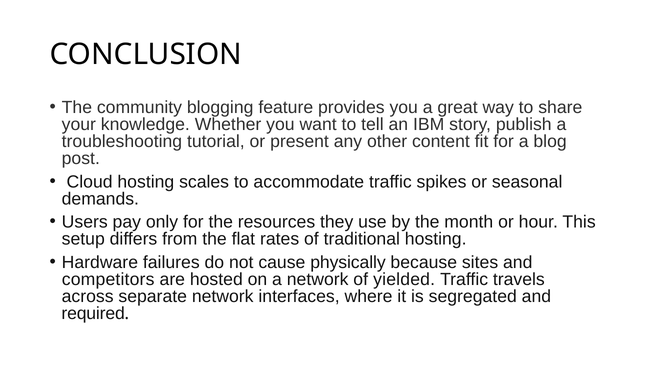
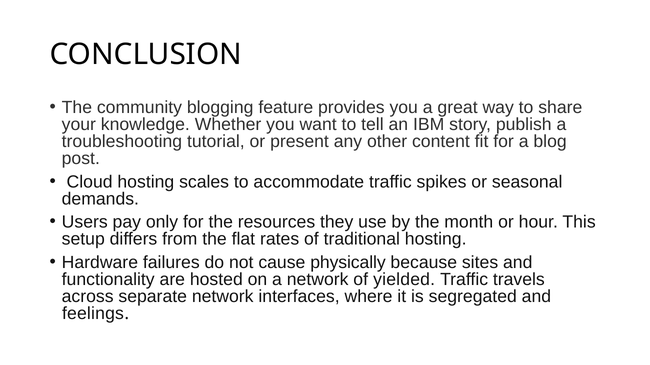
competitors: competitors -> functionality
required: required -> feelings
